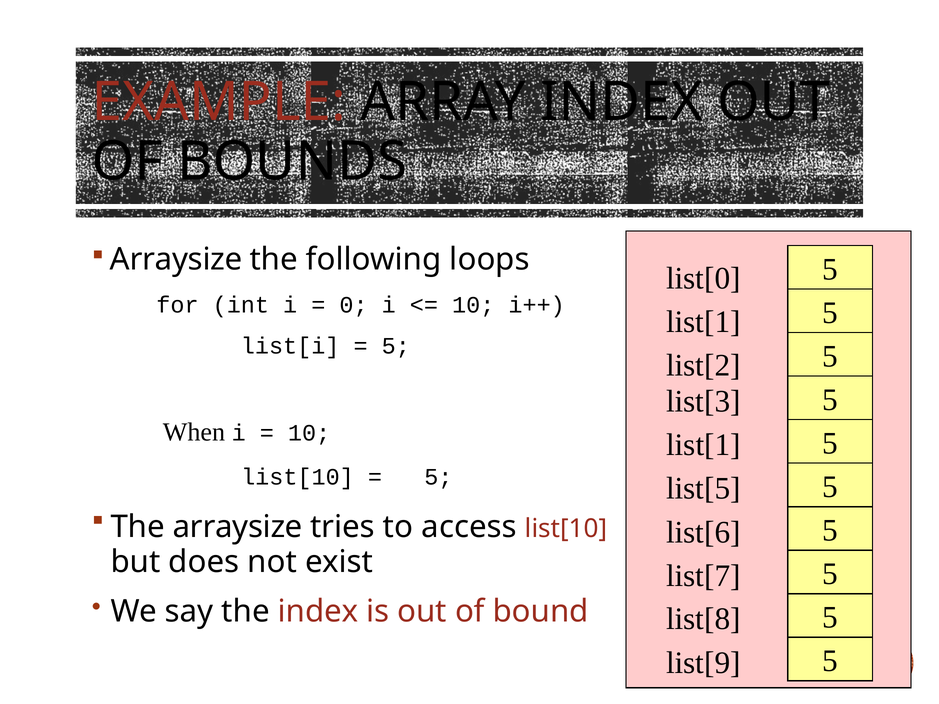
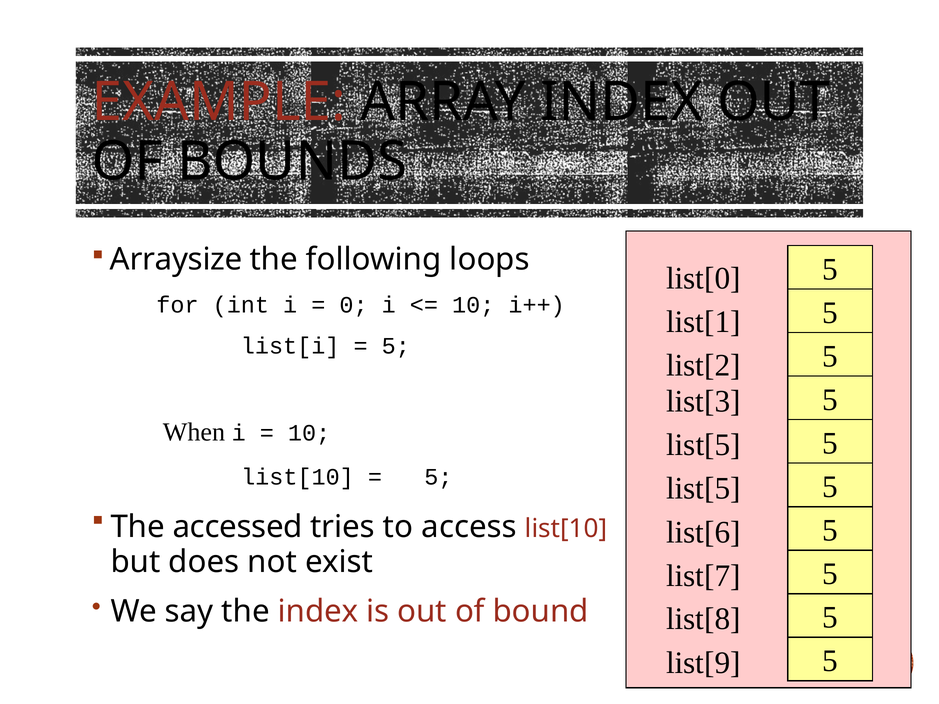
list[1 at (703, 445): list[1 -> list[5
The arraysize: arraysize -> accessed
